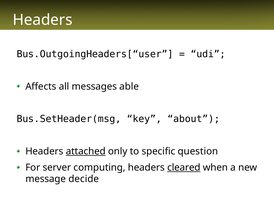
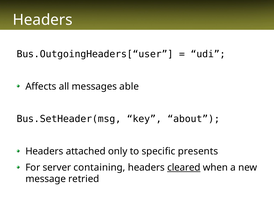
attached underline: present -> none
question: question -> presents
computing: computing -> containing
decide: decide -> retried
